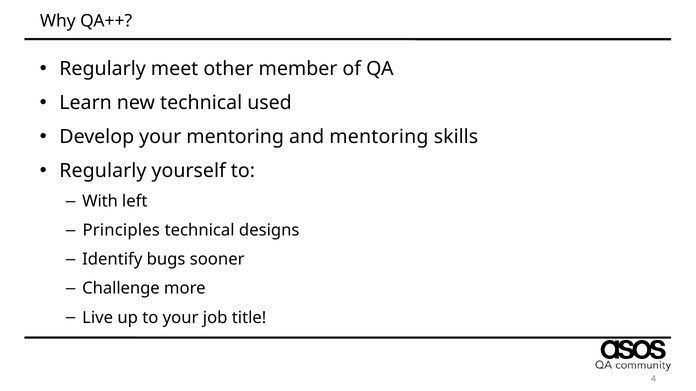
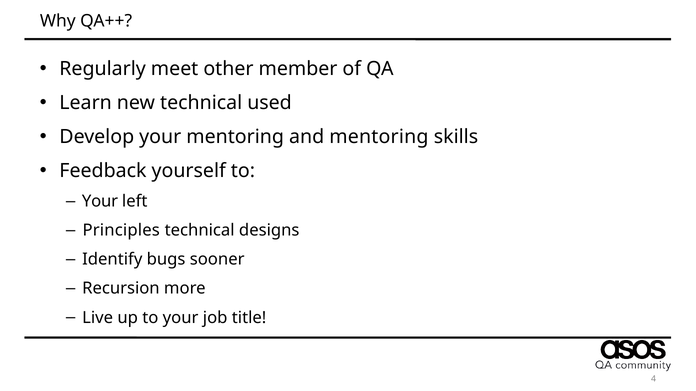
Regularly at (103, 171): Regularly -> Feedback
With at (100, 202): With -> Your
Challenge: Challenge -> Recursion
